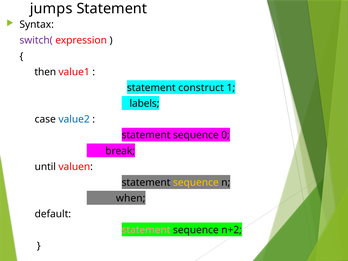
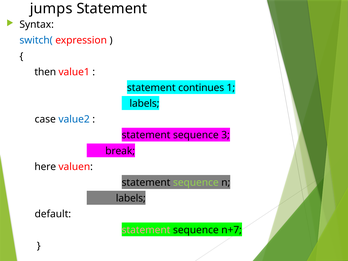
switch( colour: purple -> blue
construct: construct -> continues
0: 0 -> 3
until: until -> here
sequence at (196, 183) colour: yellow -> light green
when at (131, 198): when -> labels
n+2: n+2 -> n+7
